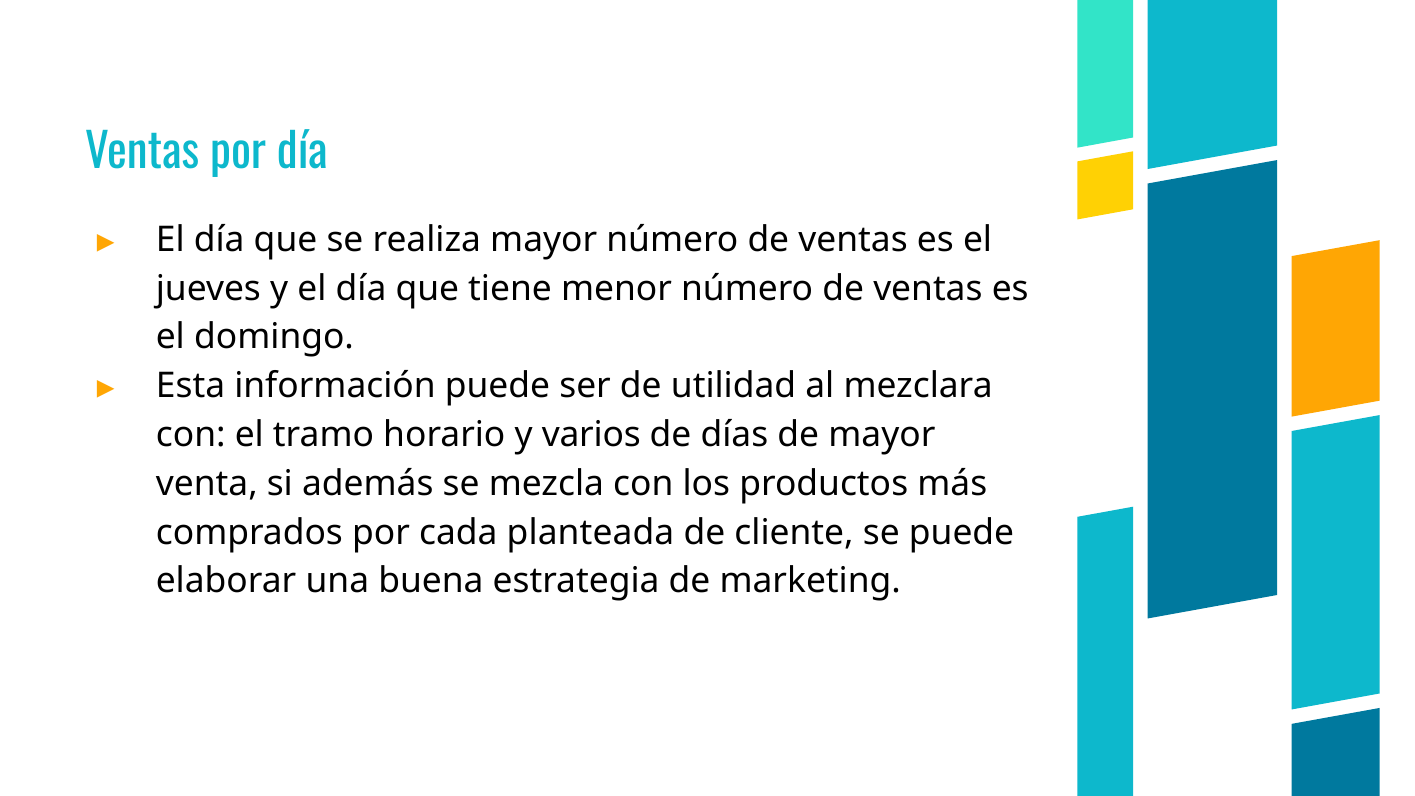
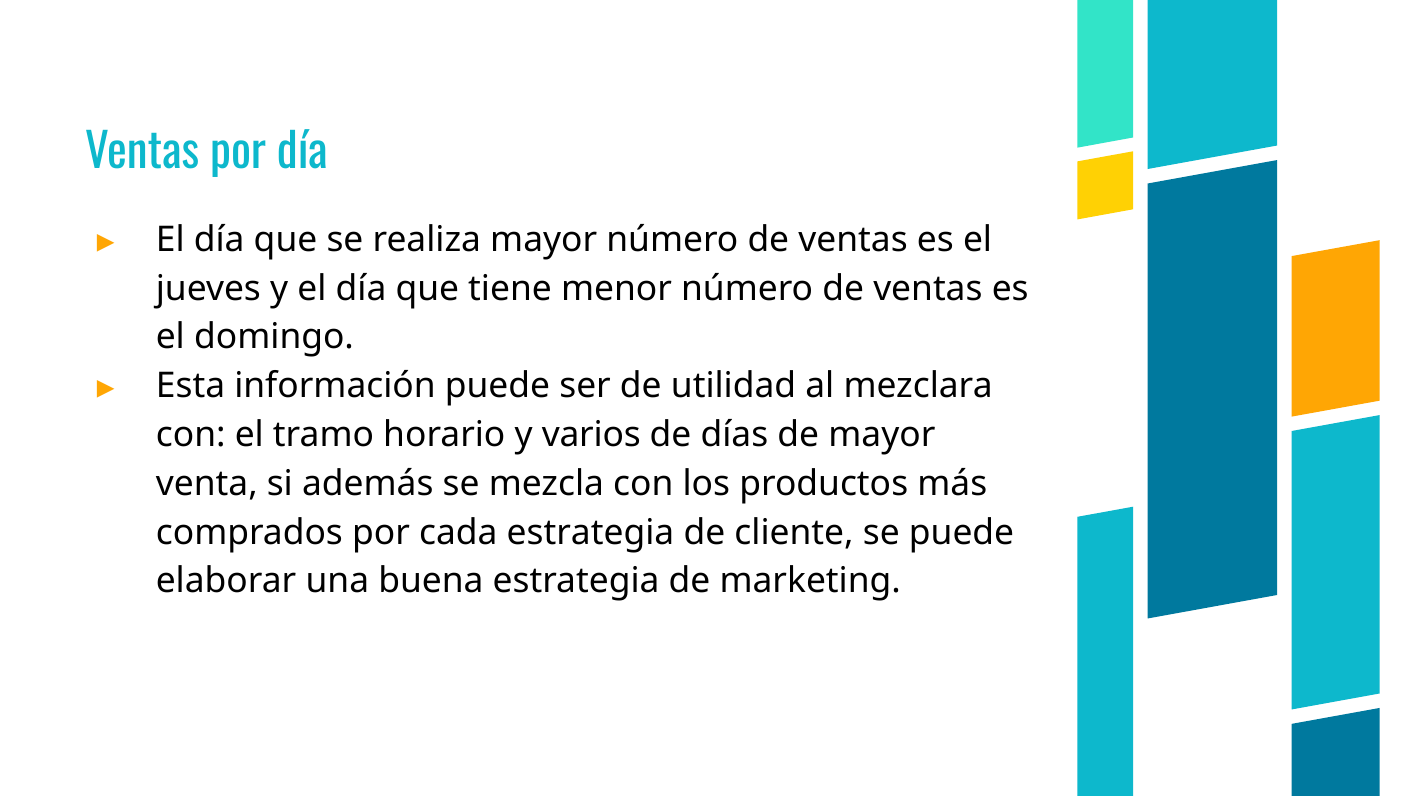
cada planteada: planteada -> estrategia
